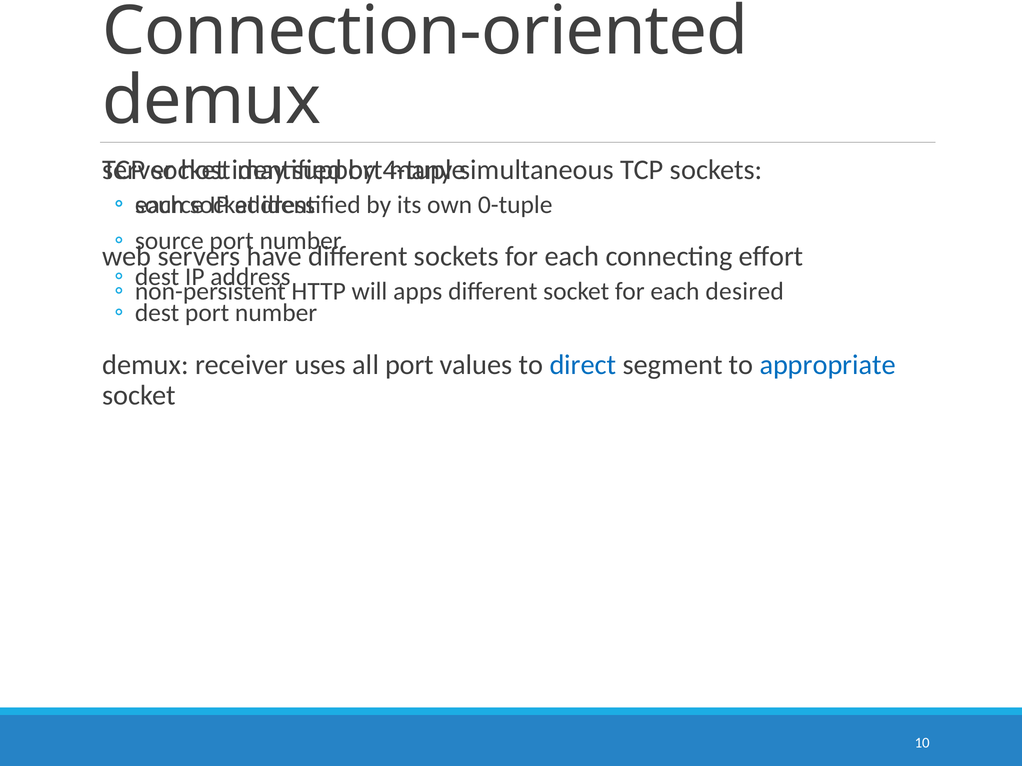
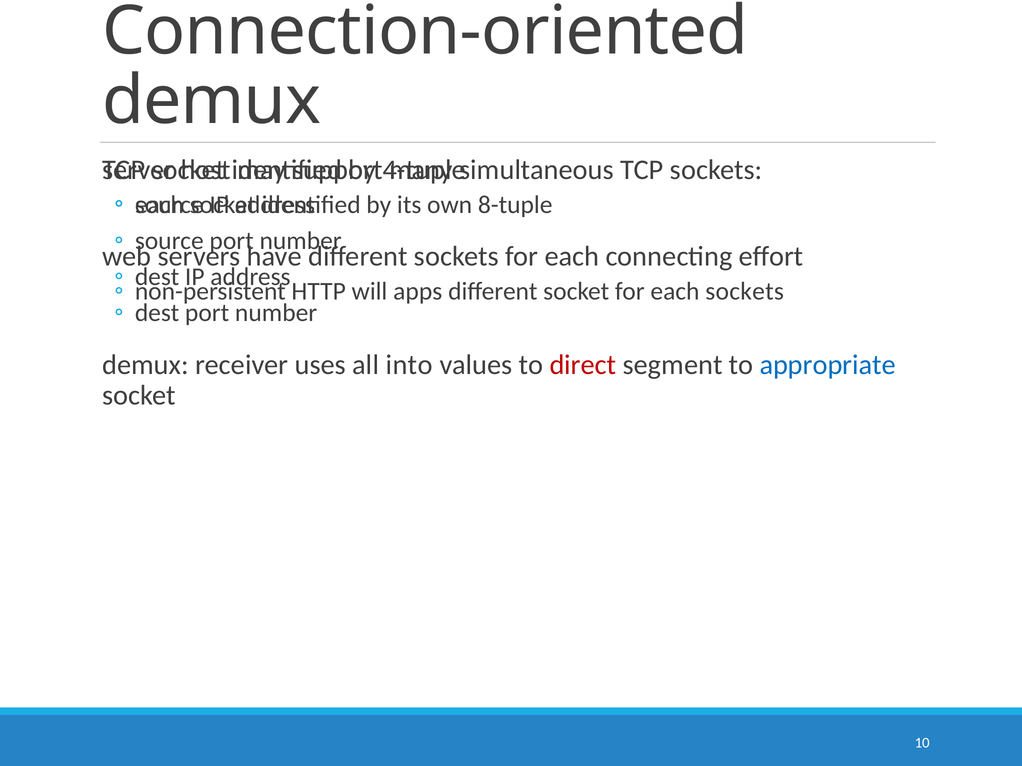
0-tuple: 0-tuple -> 8-tuple
each desired: desired -> sockets
all port: port -> into
direct colour: blue -> red
